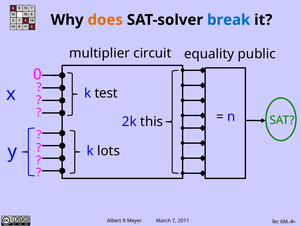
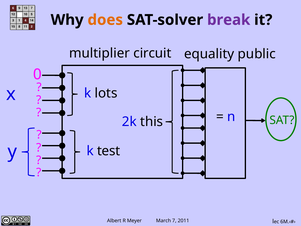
break colour: blue -> purple
test: test -> lots
lots: lots -> test
